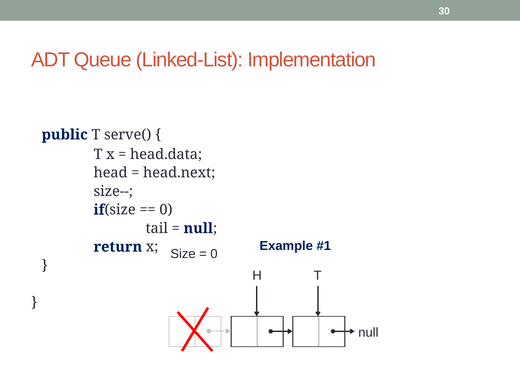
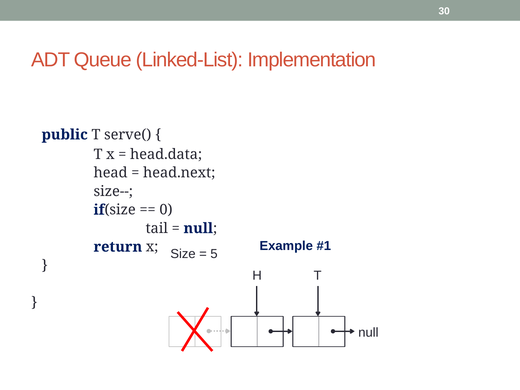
0 at (214, 254): 0 -> 5
